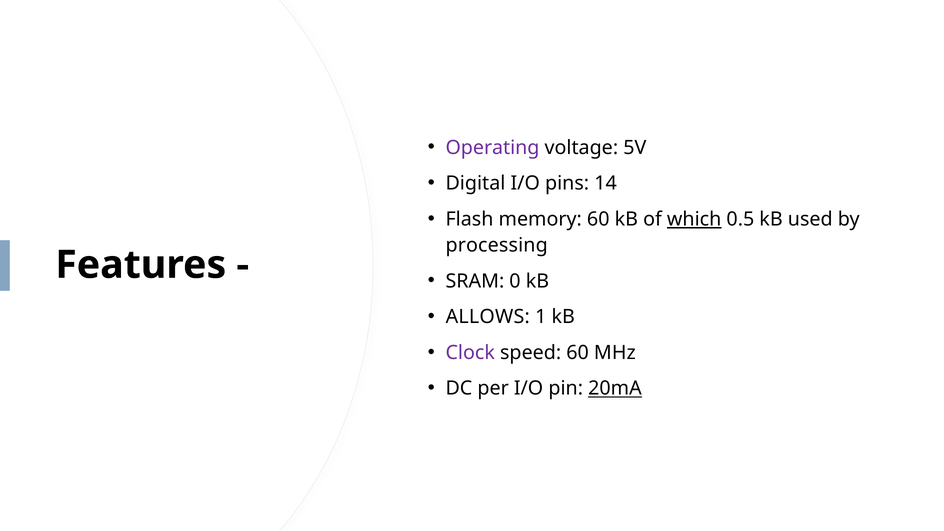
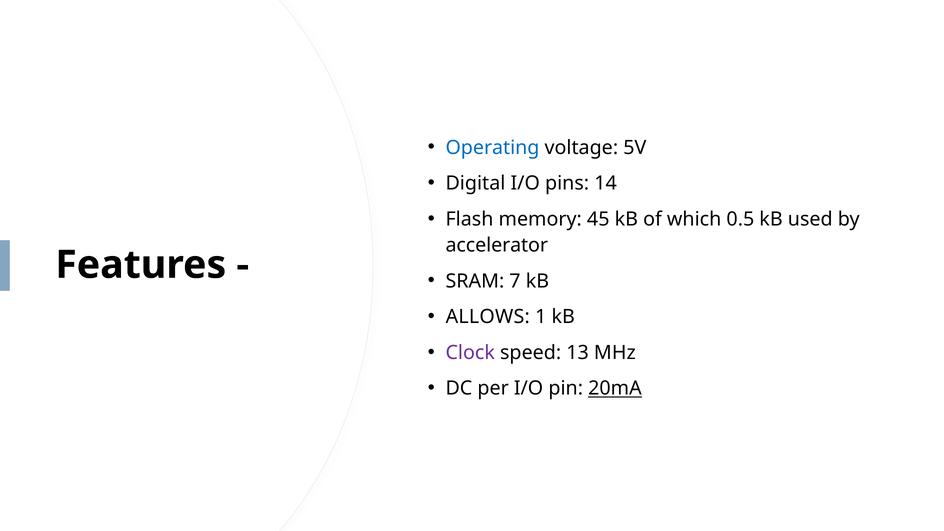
Operating colour: purple -> blue
memory 60: 60 -> 45
which underline: present -> none
processing: processing -> accelerator
0: 0 -> 7
speed 60: 60 -> 13
